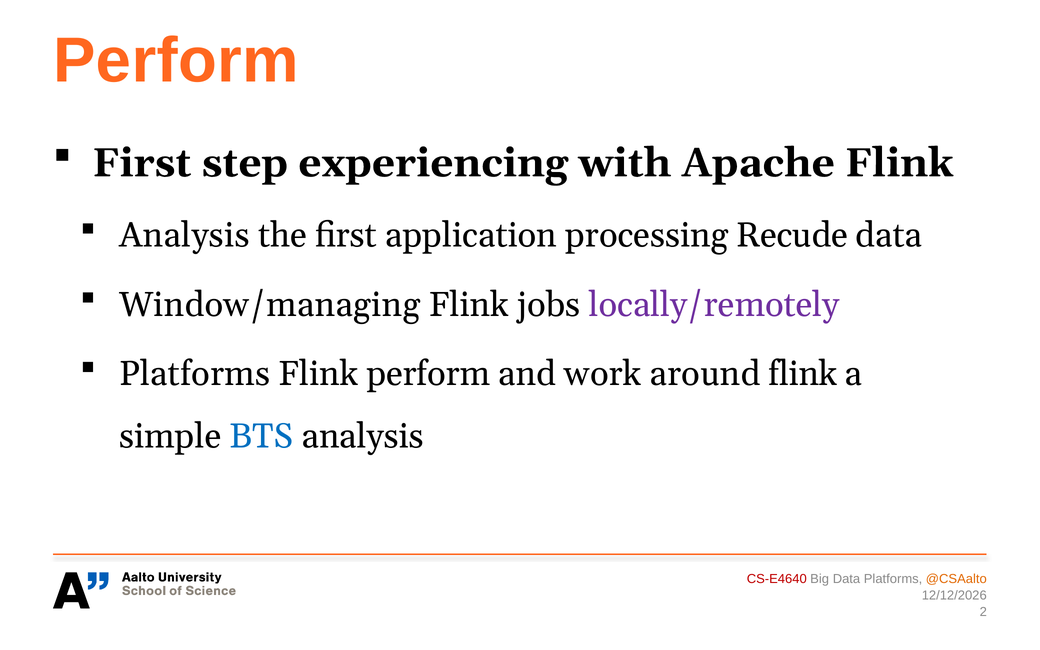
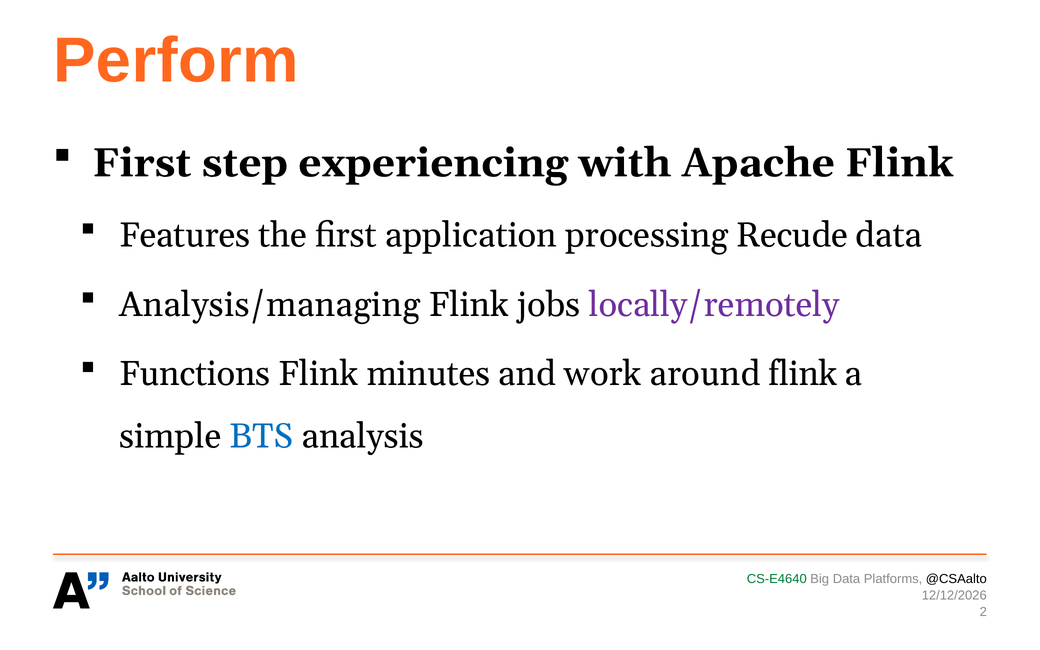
Analysis at (184, 235): Analysis -> Features
Window/managing: Window/managing -> Analysis/managing
Platforms at (195, 374): Platforms -> Functions
Flink perform: perform -> minutes
CS-E4640 colour: red -> green
@CSAalto colour: orange -> black
